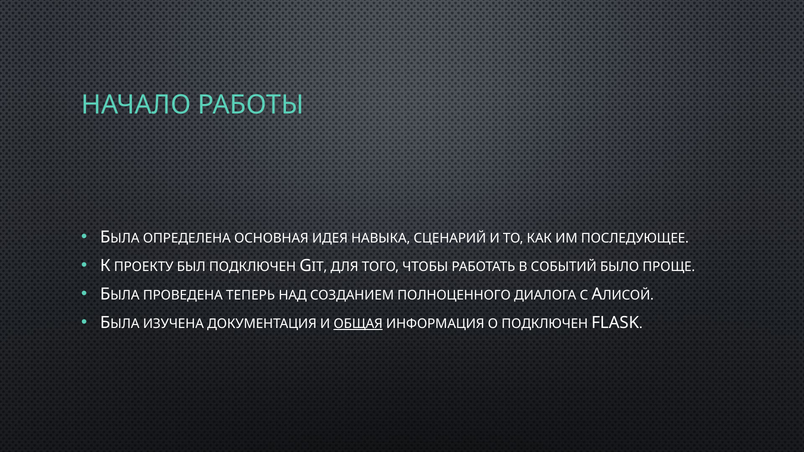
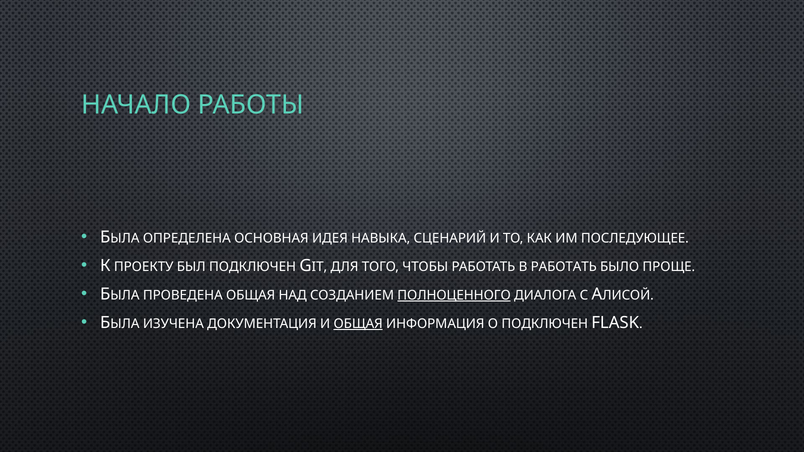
В СОБЫТИЙ: СОБЫТИЙ -> РАБОТАТЬ
ПРОВЕДЕНА ТЕПЕРЬ: ТЕПЕРЬ -> ОБЩАЯ
ПОЛНОЦЕННОГО underline: none -> present
